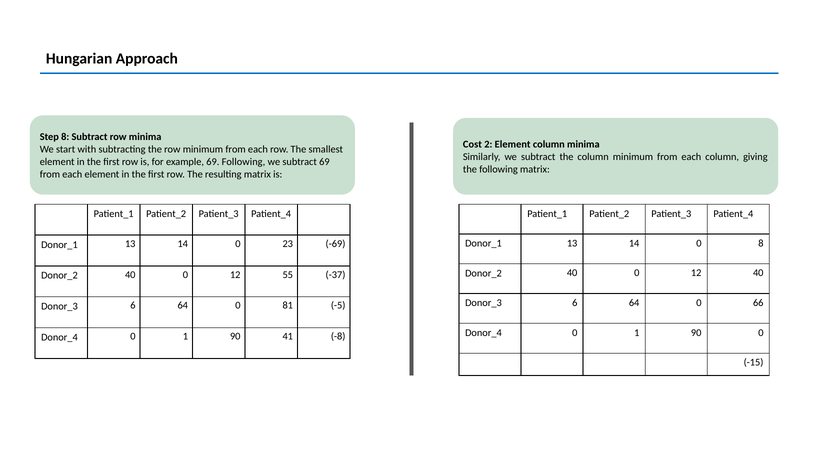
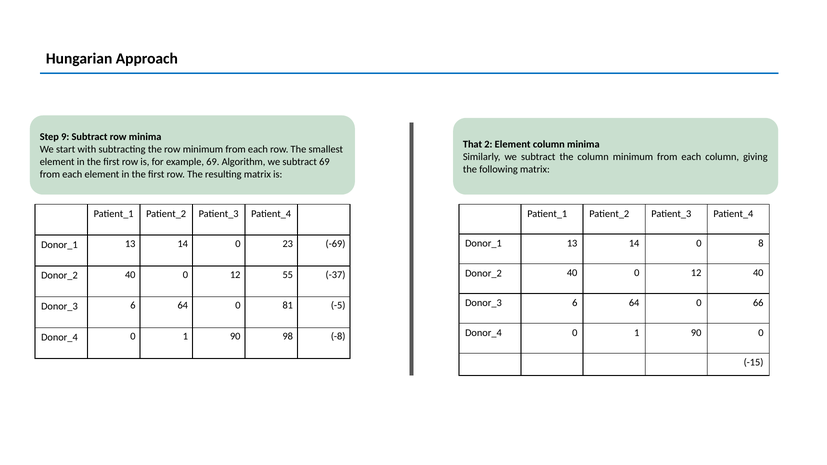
Step 8: 8 -> 9
Cost: Cost -> That
69 Following: Following -> Algorithm
41: 41 -> 98
